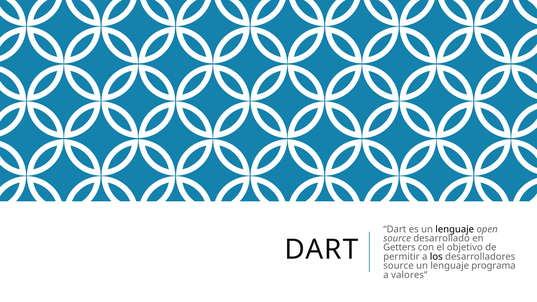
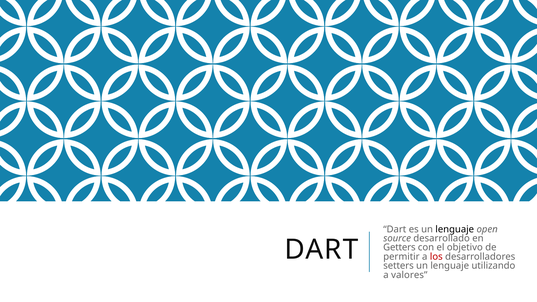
los colour: black -> red
source at (398, 266): source -> setters
programa: programa -> utilizando
